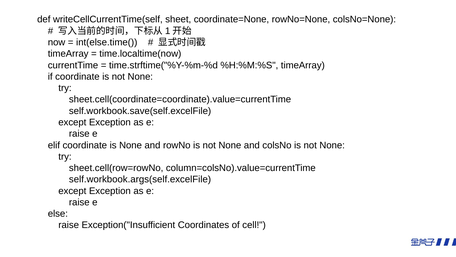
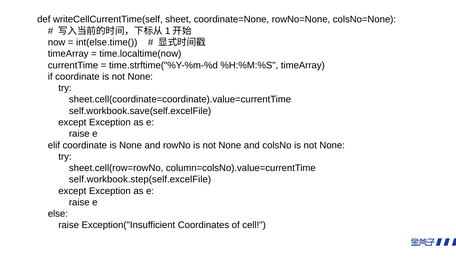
self.workbook.args(self.excelFile: self.workbook.args(self.excelFile -> self.workbook.step(self.excelFile
